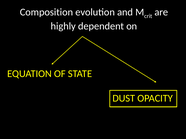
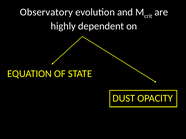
Composition: Composition -> Observatory
